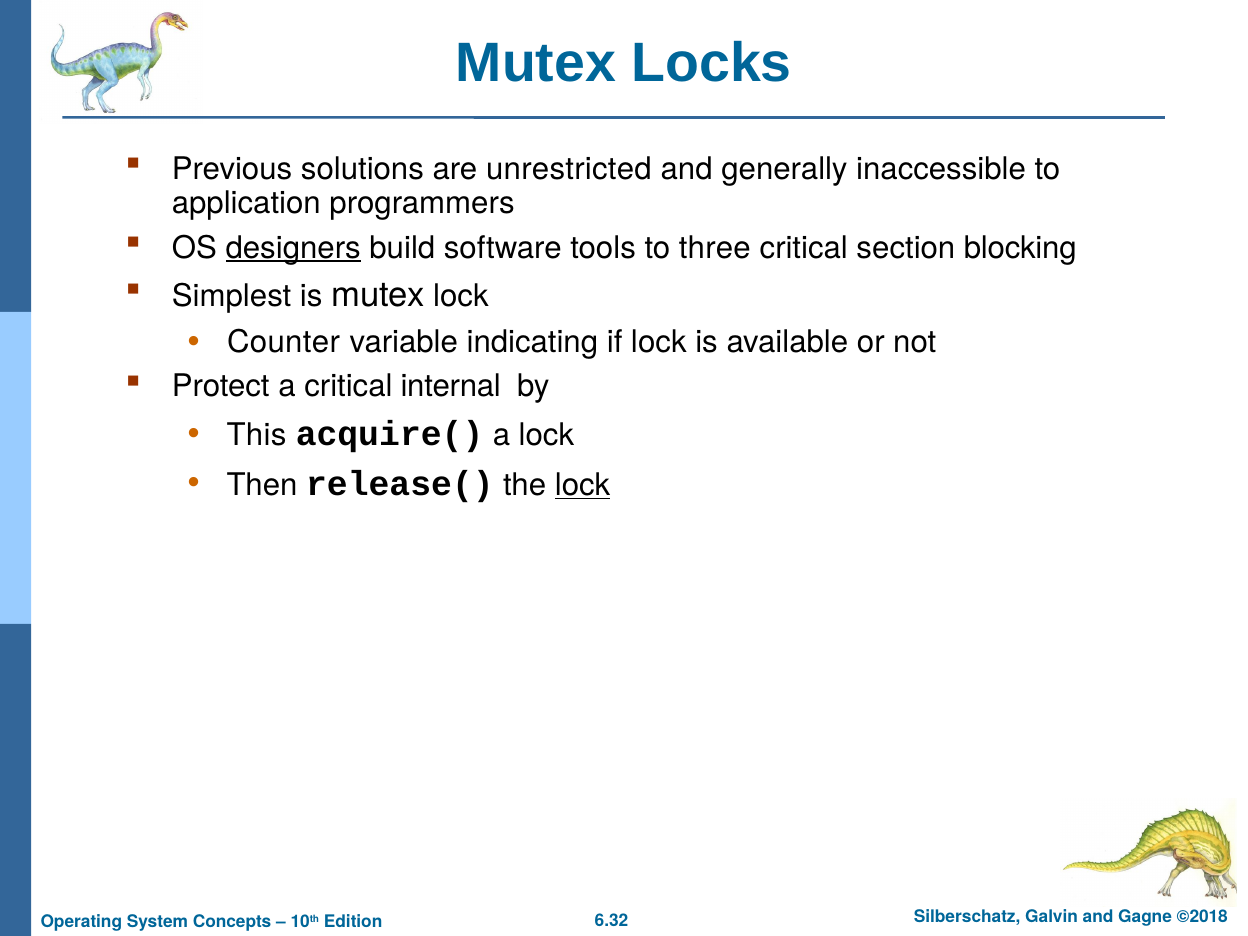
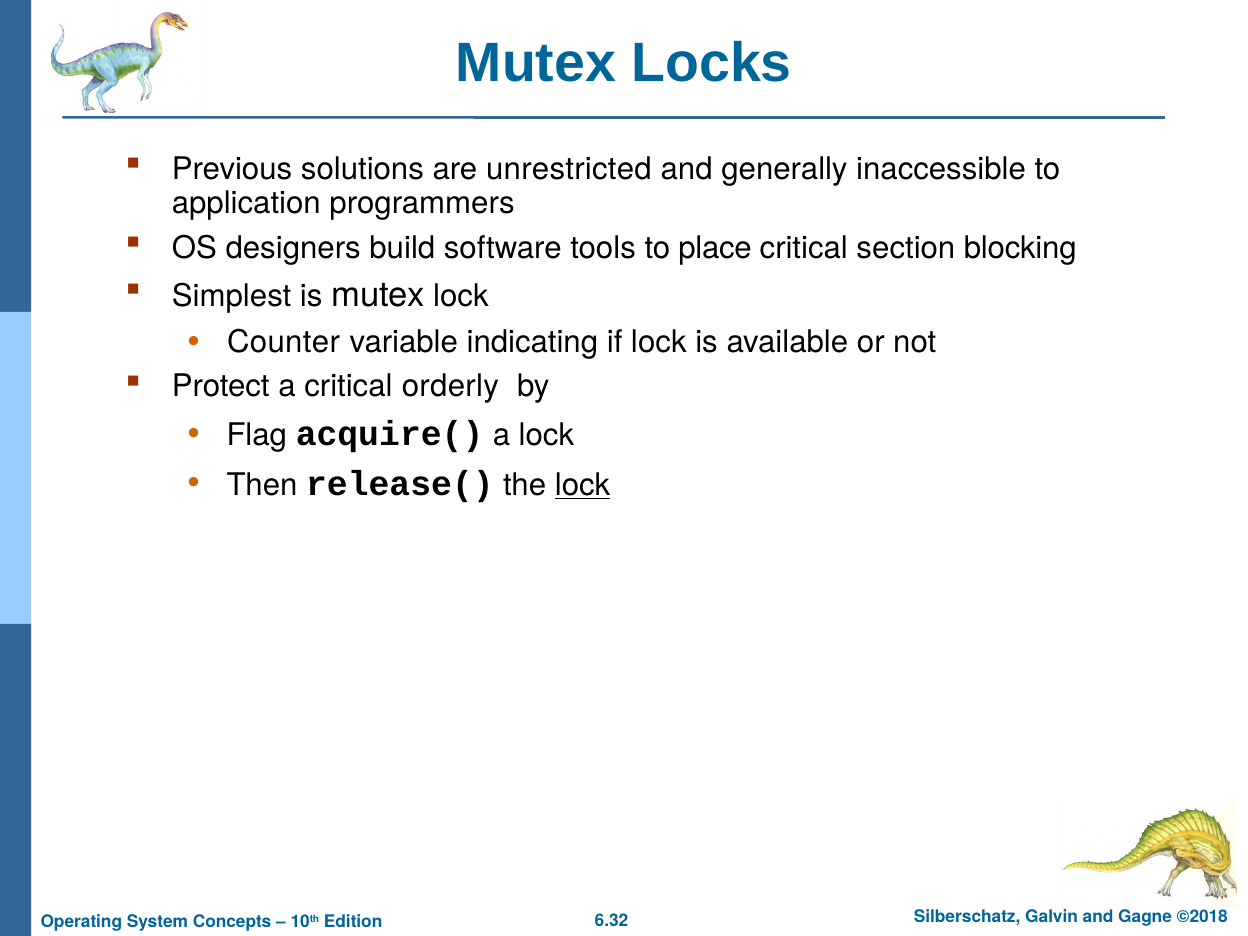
designers underline: present -> none
three: three -> place
internal: internal -> orderly
This: This -> Flag
